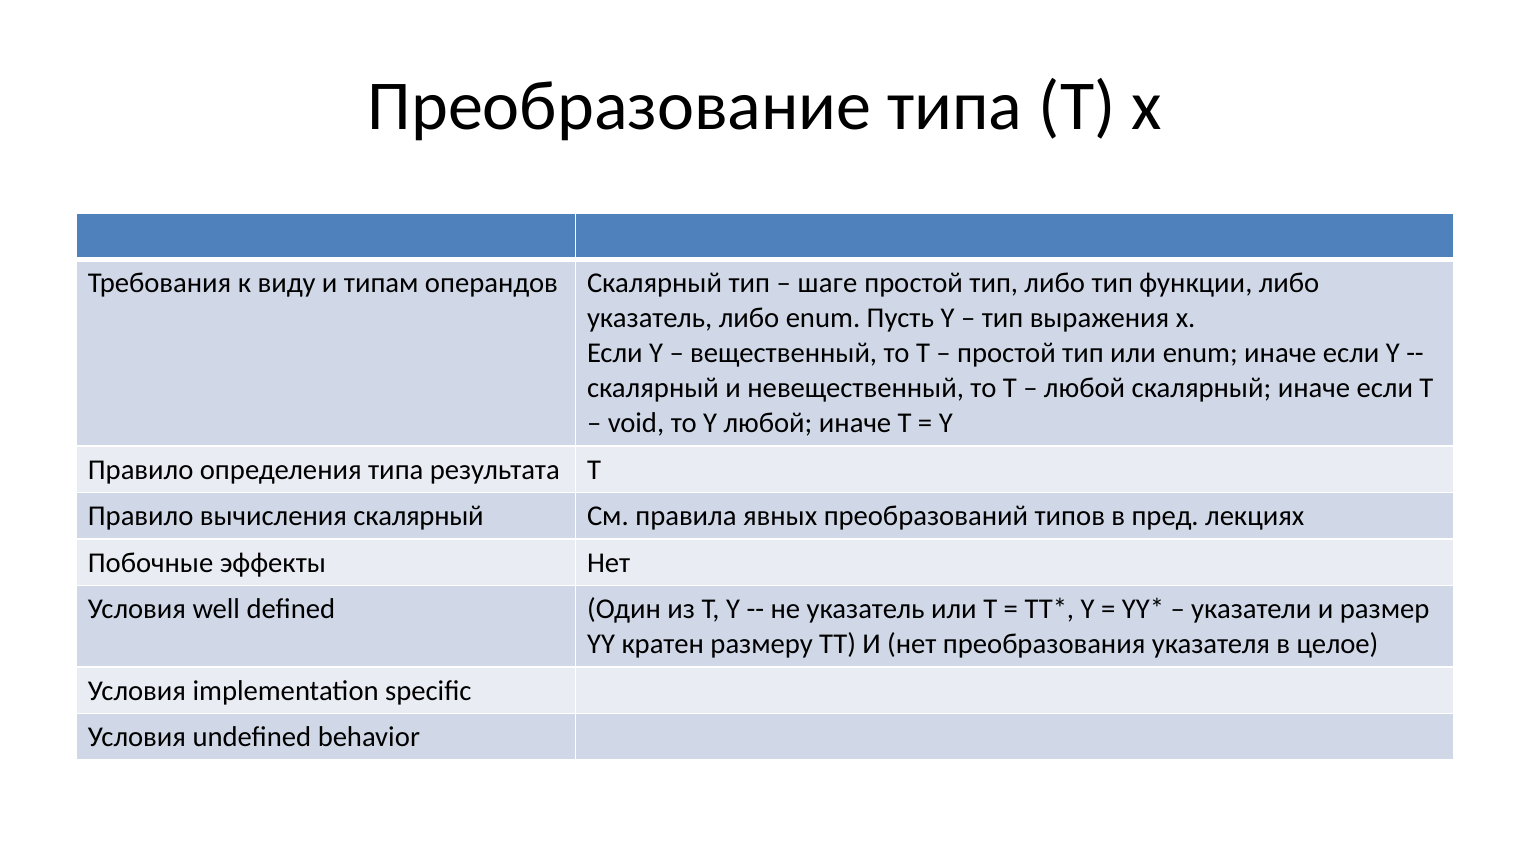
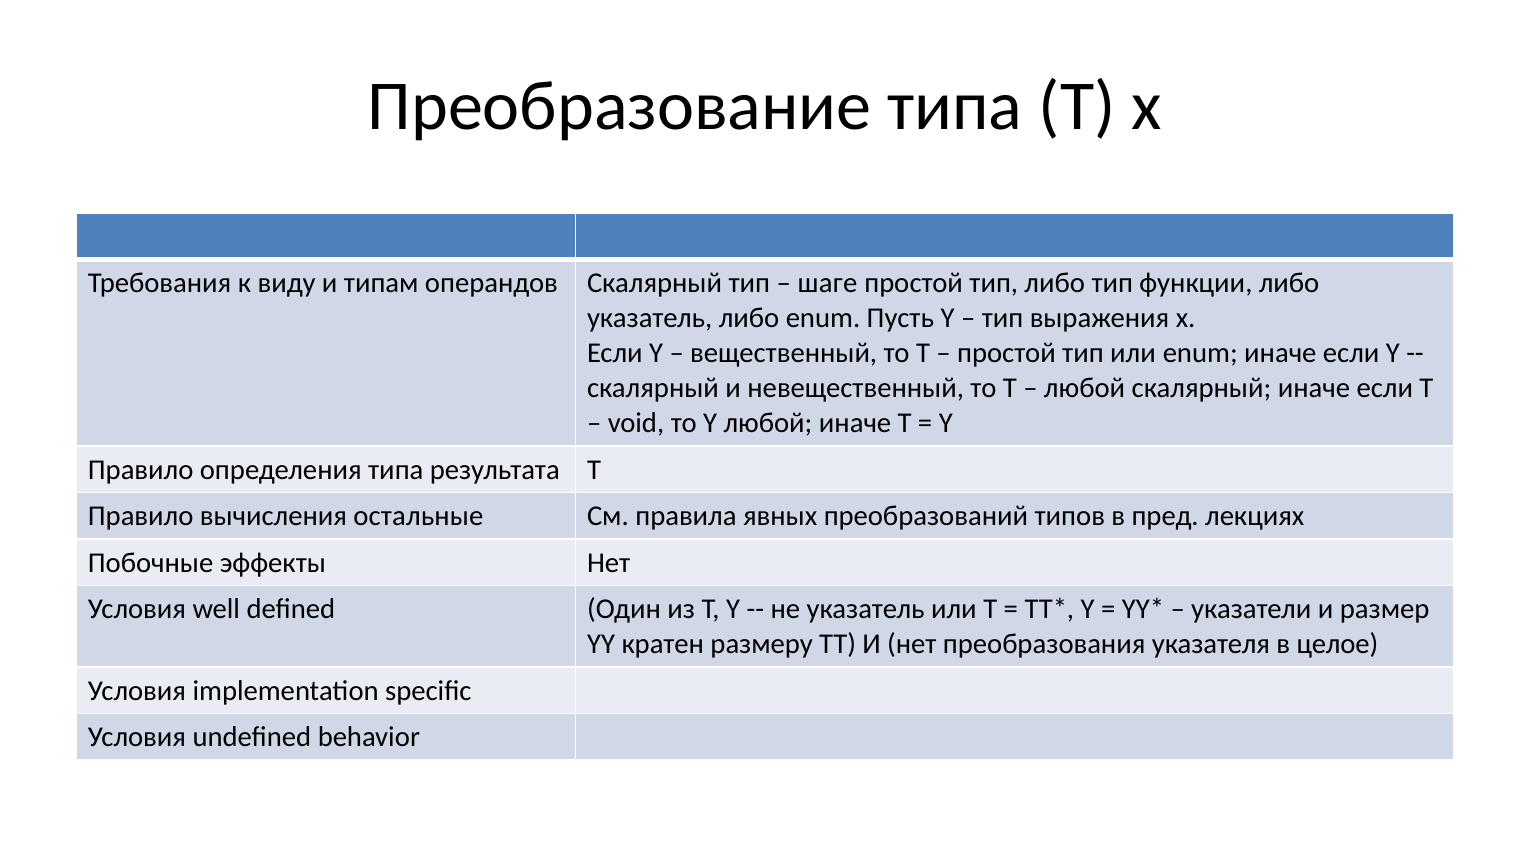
вычисления скалярный: скалярный -> остальные
